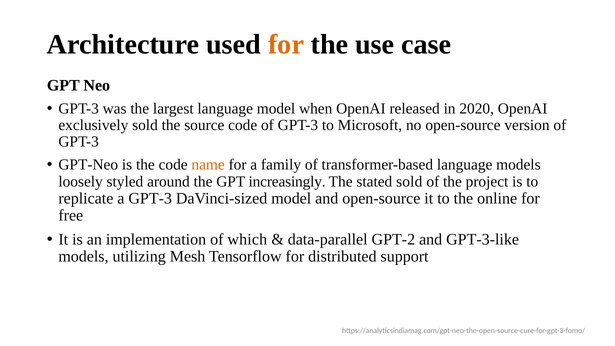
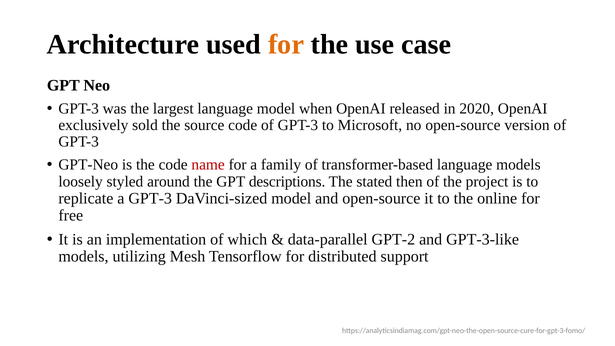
name colour: orange -> red
increasingly: increasingly -> descriptions
stated sold: sold -> then
